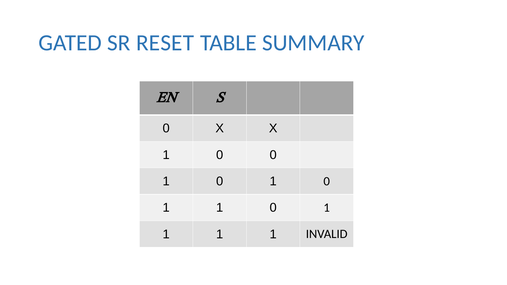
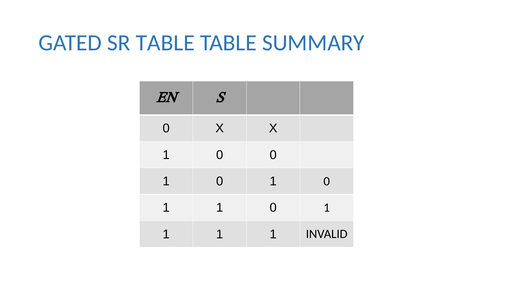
SR RESET: RESET -> TABLE
